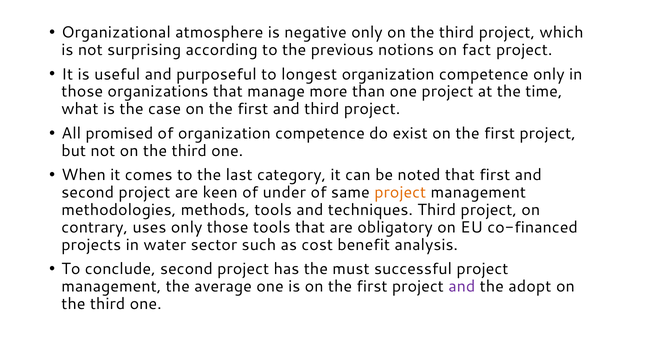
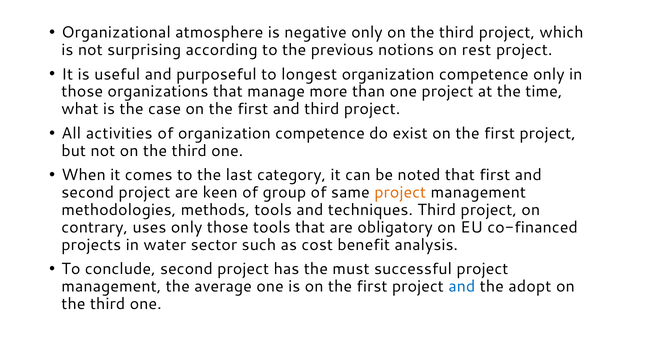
fact: fact -> rest
promised: promised -> activities
under: under -> group
and at (462, 286) colour: purple -> blue
